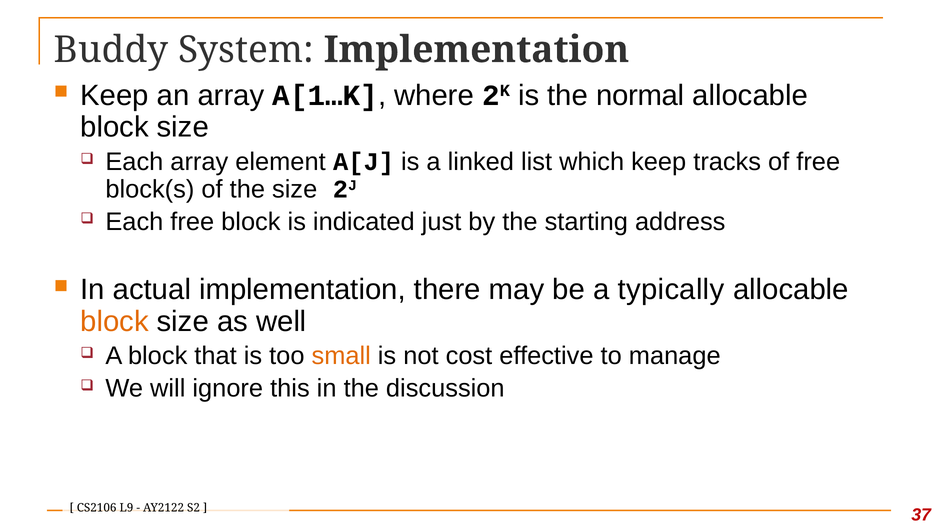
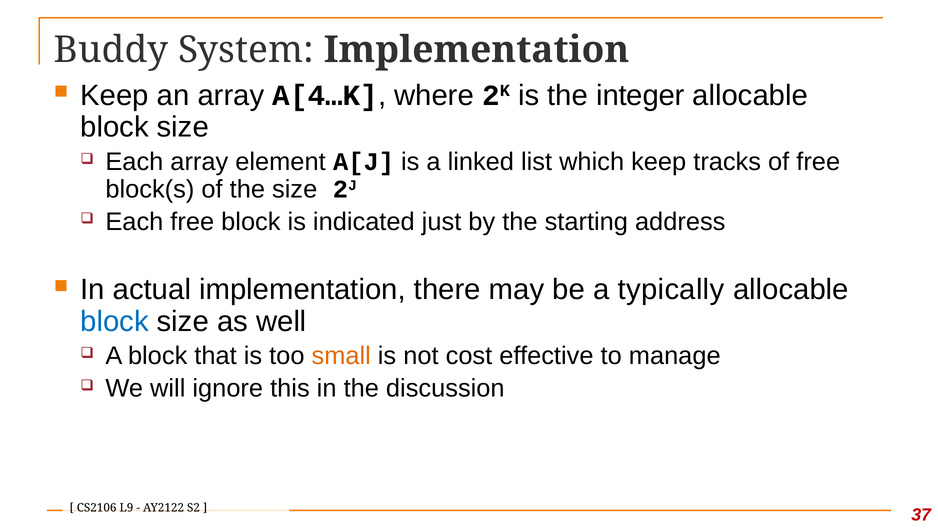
A[1…K: A[1…K -> A[4…K
normal: normal -> integer
block at (114, 321) colour: orange -> blue
